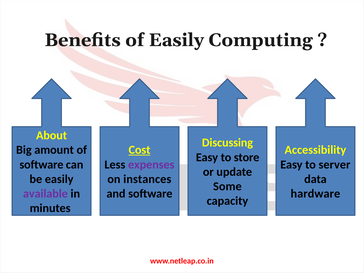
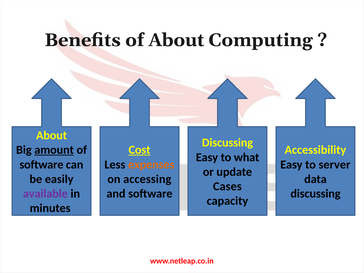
of Easily: Easily -> About
amount underline: none -> present
store: store -> what
expenses colour: purple -> orange
instances: instances -> accessing
Some: Some -> Cases
hardware at (315, 194): hardware -> discussing
